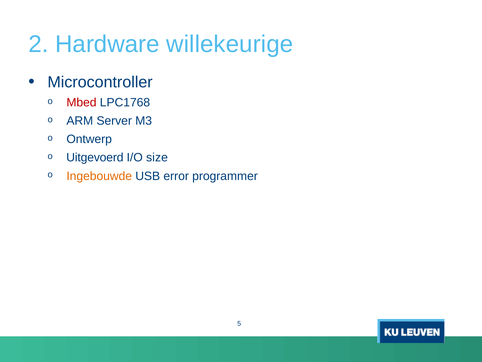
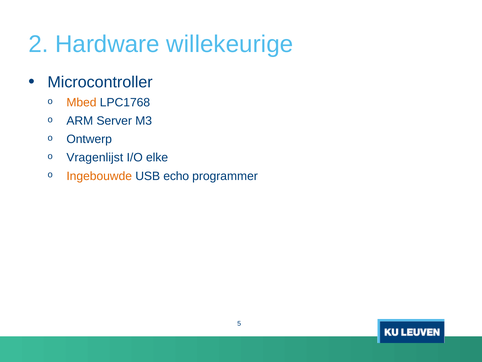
Mbed colour: red -> orange
Uitgevoerd: Uitgevoerd -> Vragenlijst
size: size -> elke
error: error -> echo
